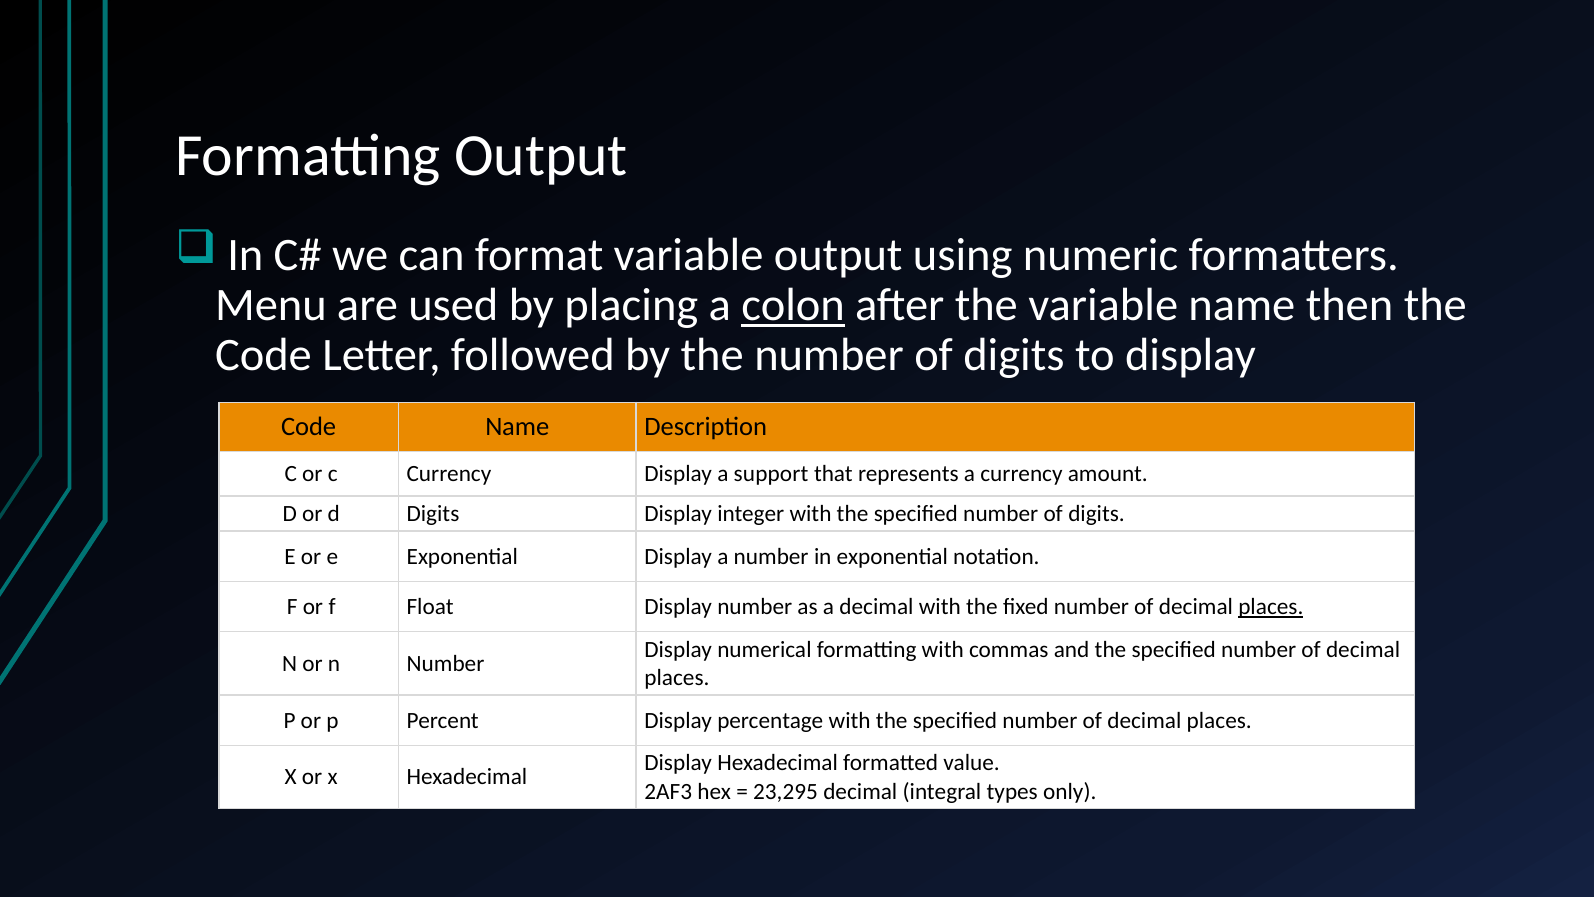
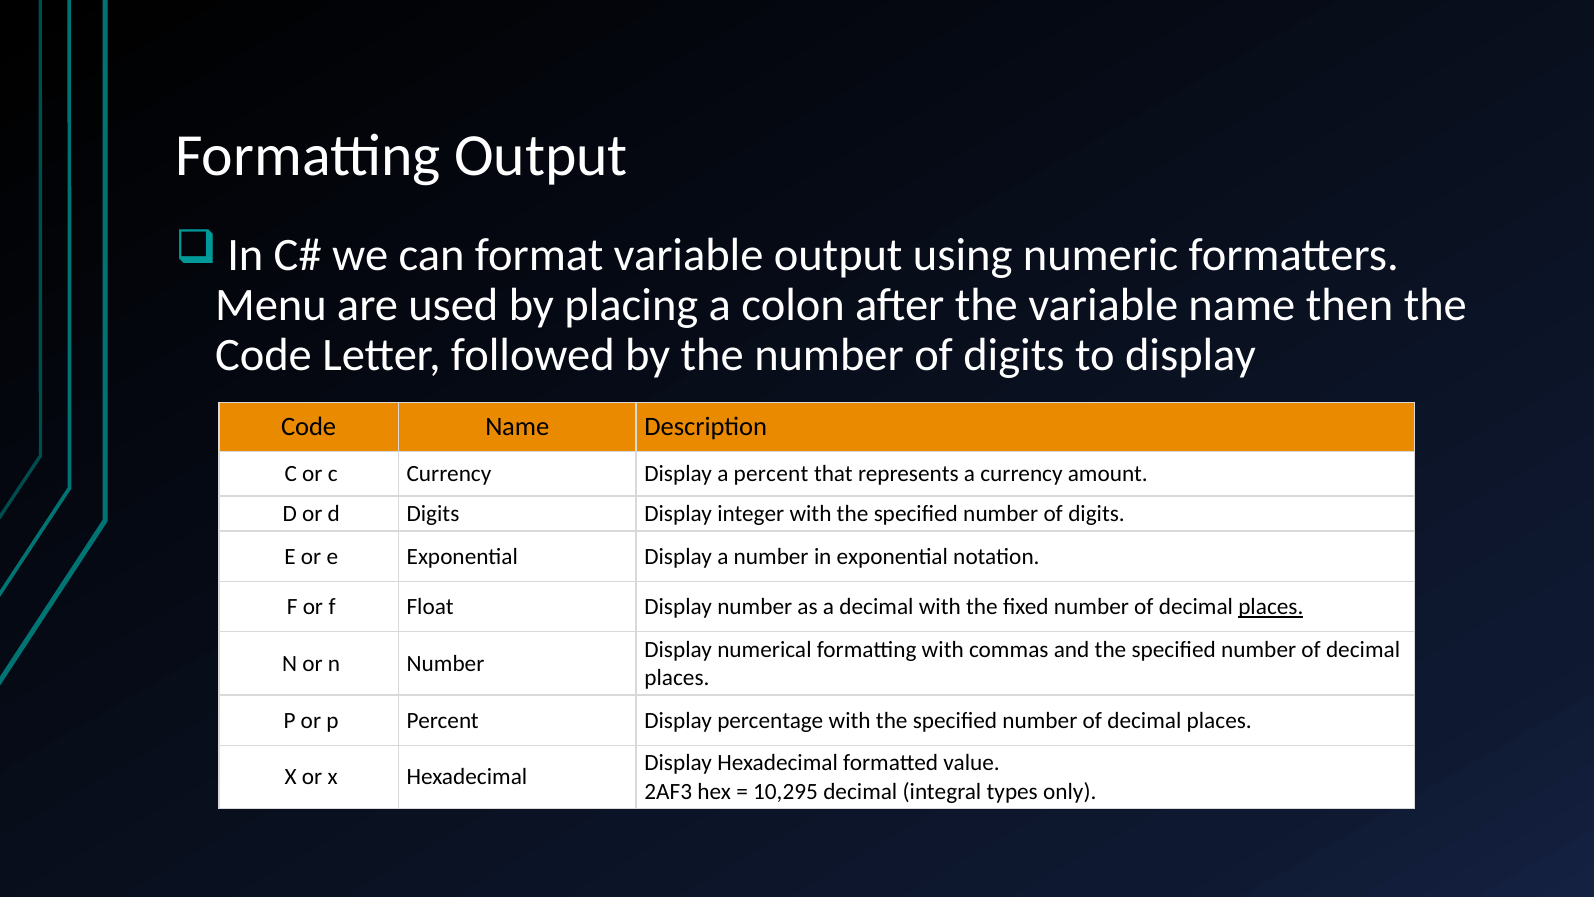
colon underline: present -> none
a support: support -> percent
23,295: 23,295 -> 10,295
